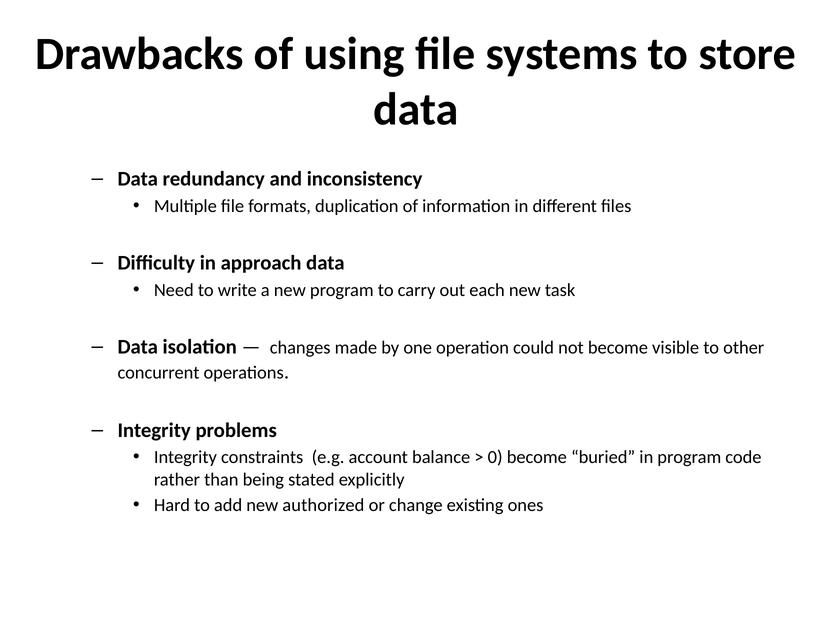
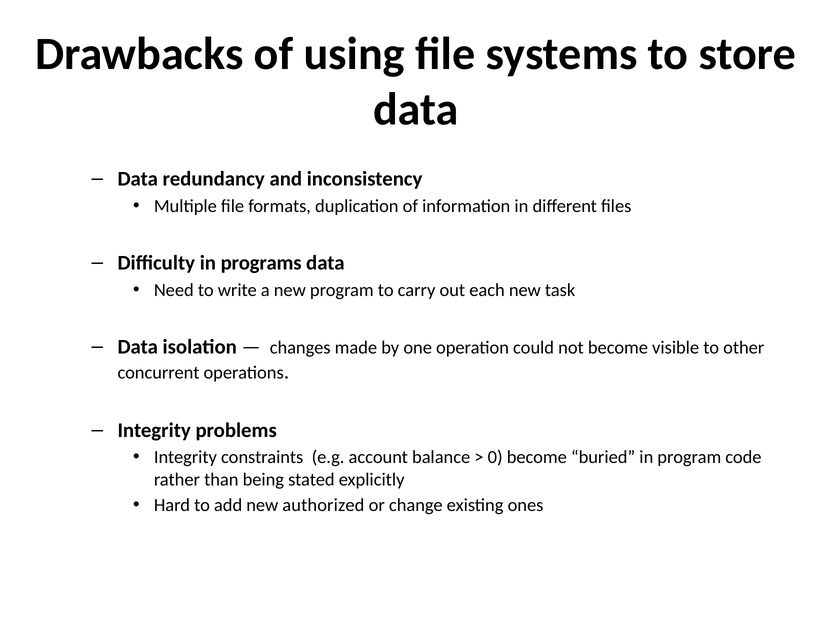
approach: approach -> programs
